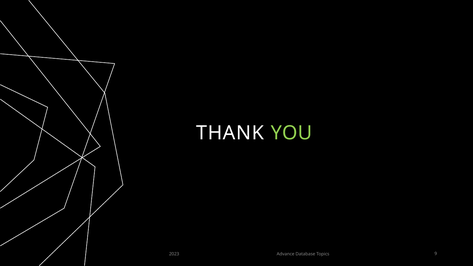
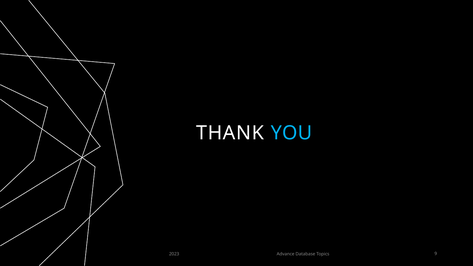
YOU colour: light green -> light blue
